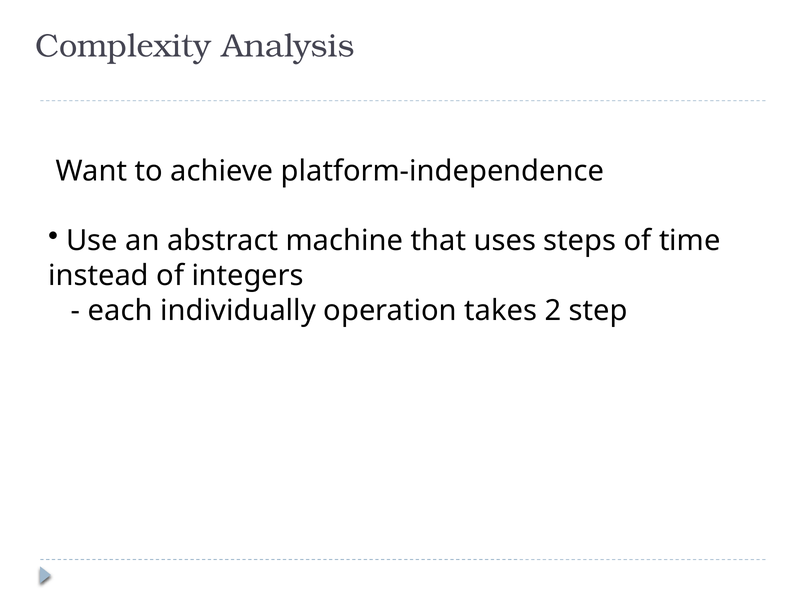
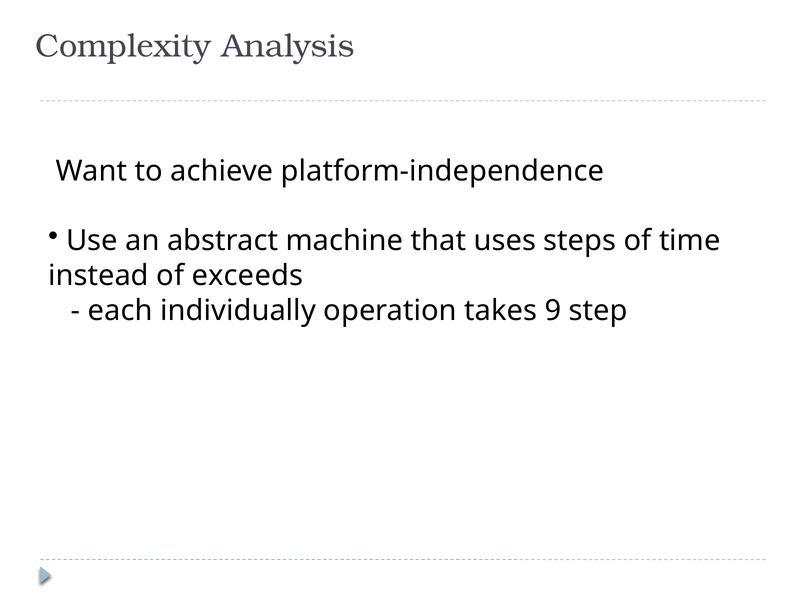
integers: integers -> exceeds
2: 2 -> 9
